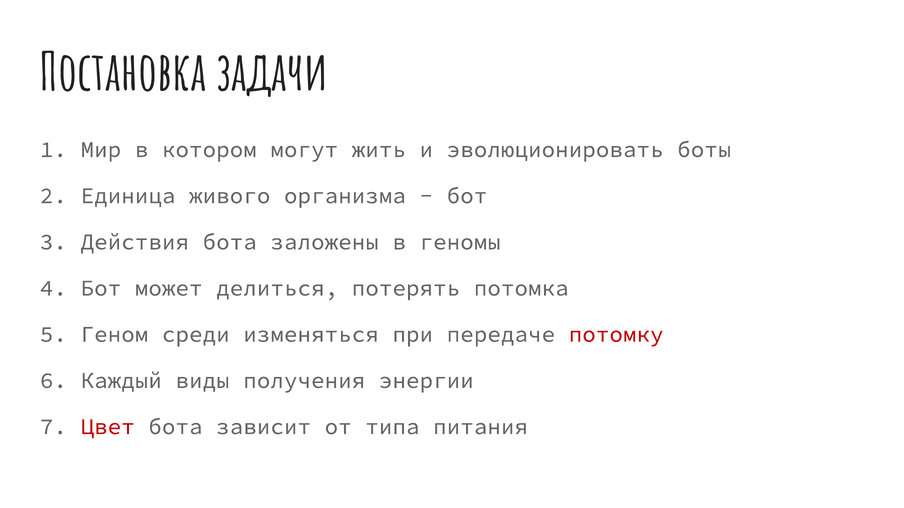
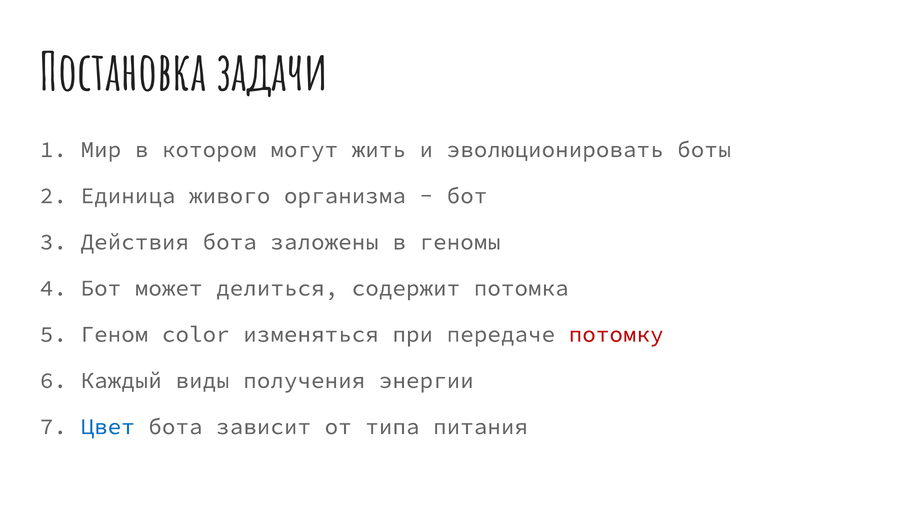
потерять: потерять -> содержит
среди: среди -> color
Цвет colour: red -> blue
